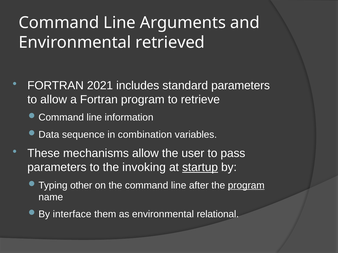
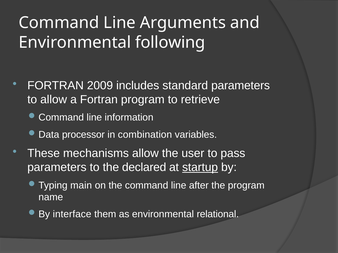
retrieved: retrieved -> following
2021: 2021 -> 2009
sequence: sequence -> processor
invoking: invoking -> declared
other: other -> main
program at (246, 186) underline: present -> none
